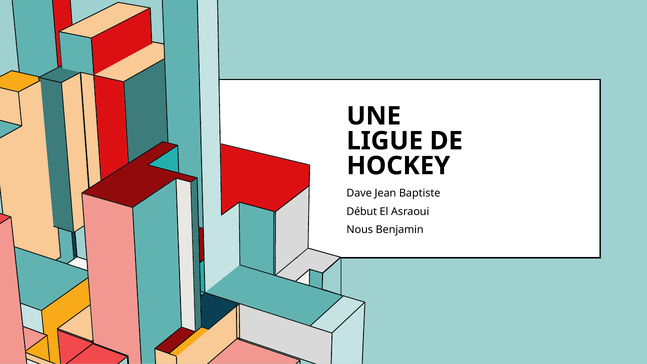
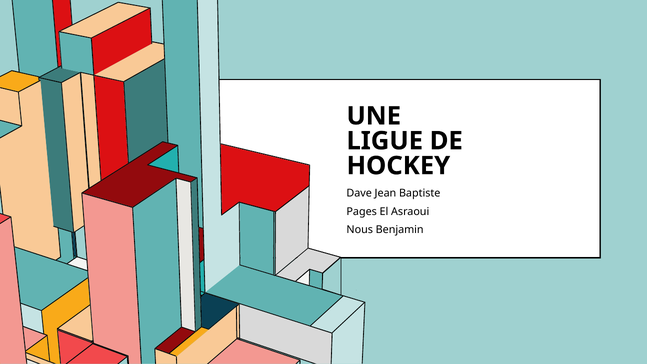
Début: Début -> Pages
